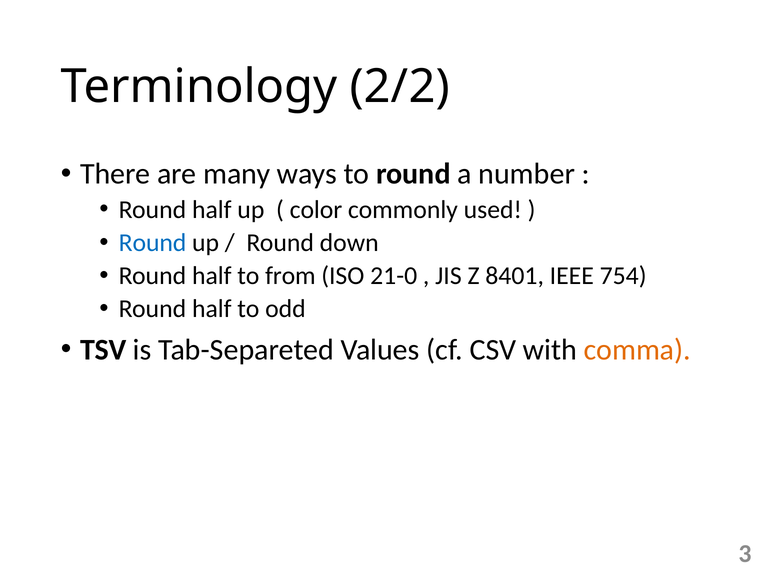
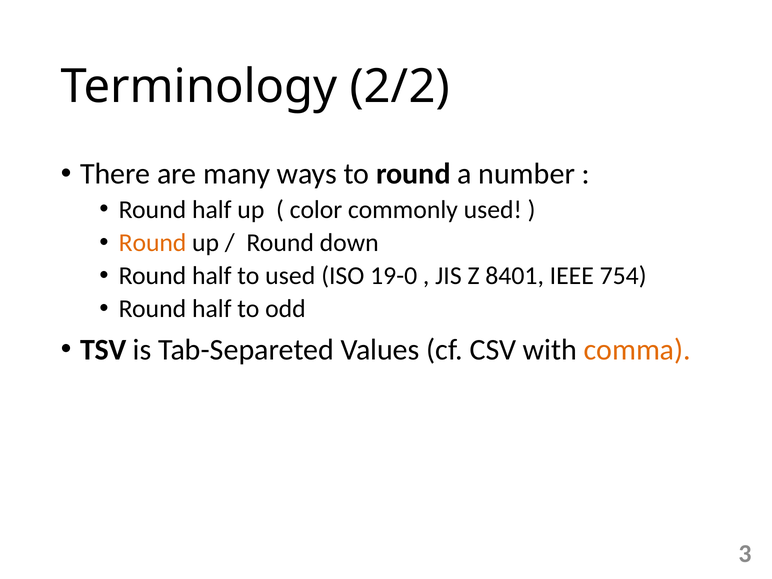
Round at (153, 243) colour: blue -> orange
to from: from -> used
21-0: 21-0 -> 19-0
